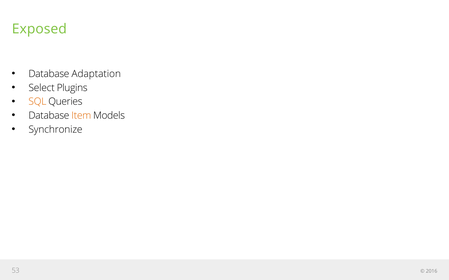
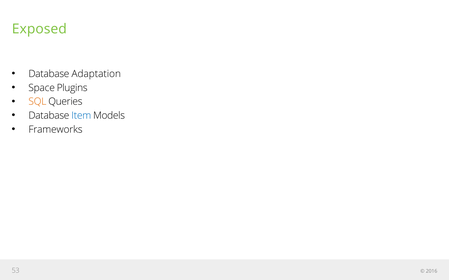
Select: Select -> Space
Item colour: orange -> blue
Synchronize: Synchronize -> Frameworks
